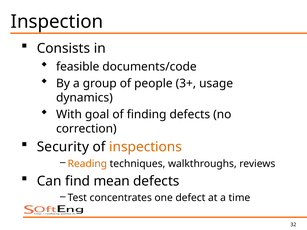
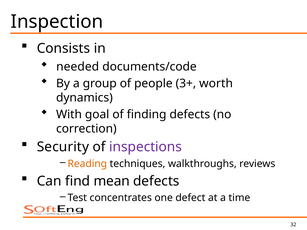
feasible: feasible -> needed
usage: usage -> worth
inspections colour: orange -> purple
